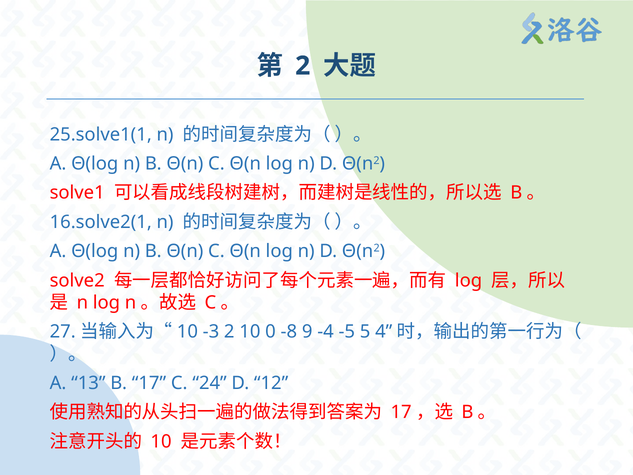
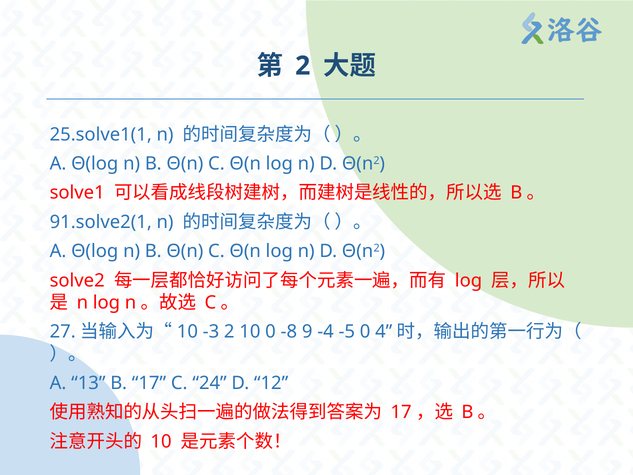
16.solve2(1: 16.solve2(1 -> 91.solve2(1
-5 5: 5 -> 0
